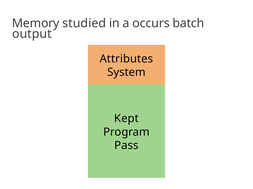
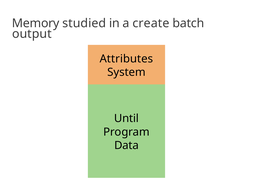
occurs: occurs -> create
Kept: Kept -> Until
Pass: Pass -> Data
